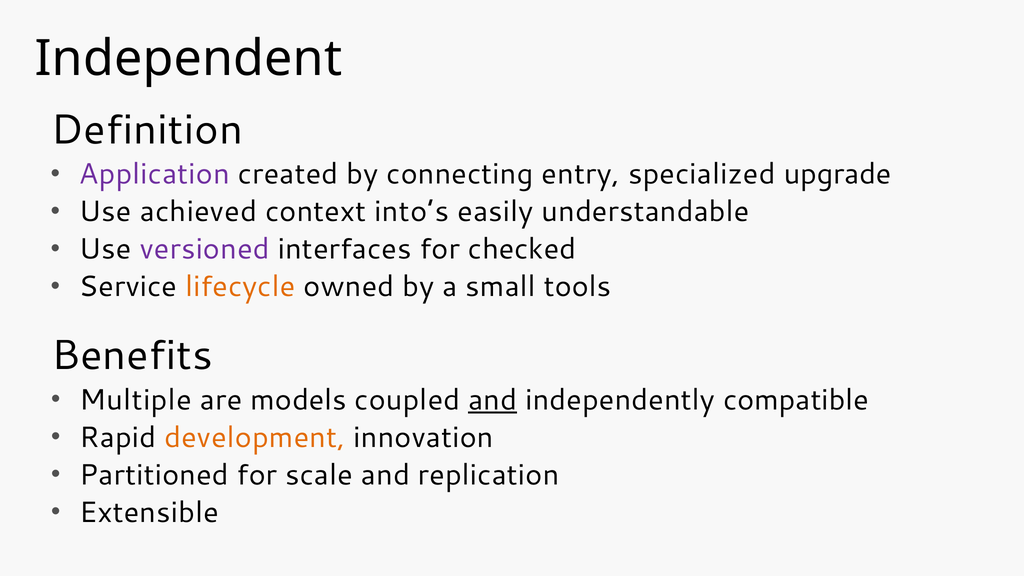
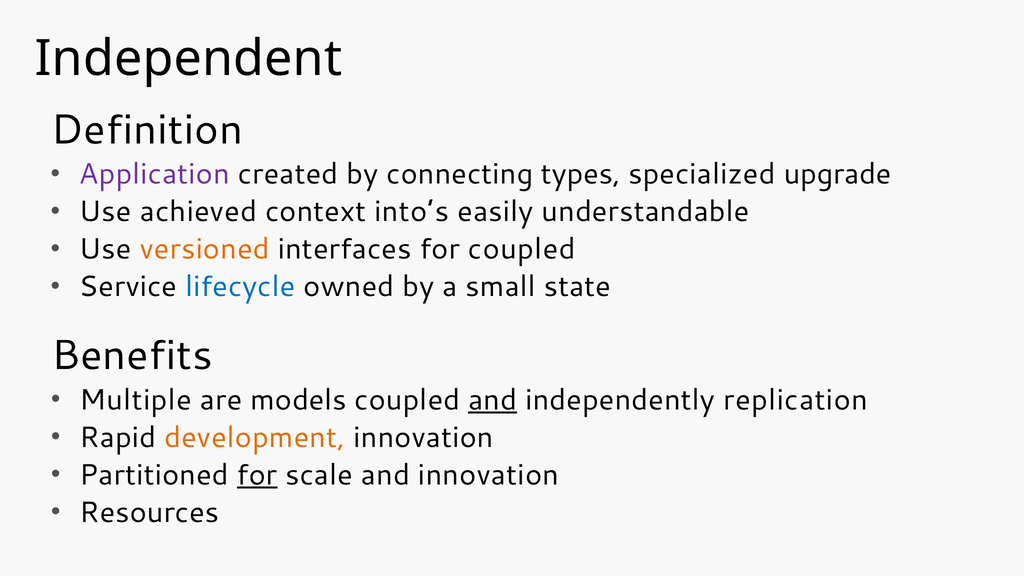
entry: entry -> types
versioned colour: purple -> orange
for checked: checked -> coupled
lifecycle colour: orange -> blue
tools: tools -> state
compatible: compatible -> replication
for at (257, 475) underline: none -> present
and replication: replication -> innovation
Extensible: Extensible -> Resources
